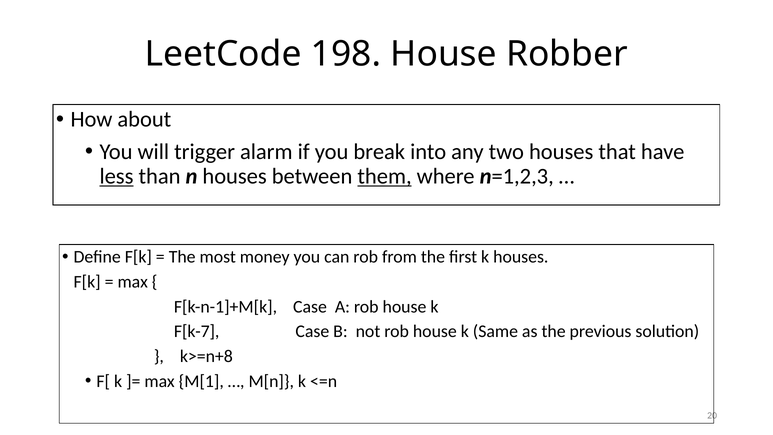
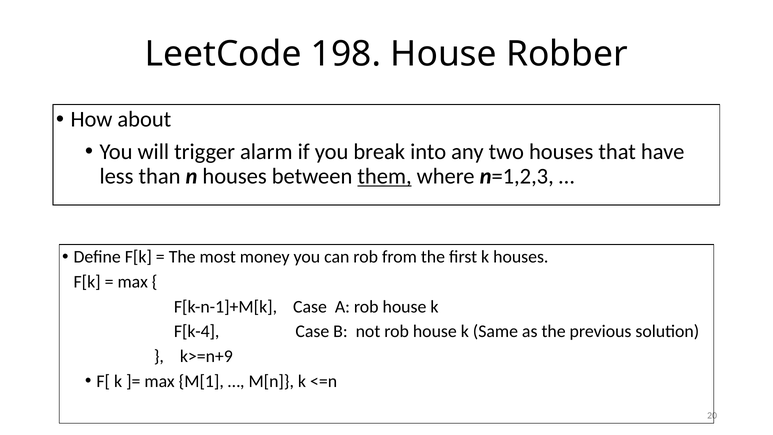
less underline: present -> none
F[k-7: F[k-7 -> F[k-4
k>=n+8: k>=n+8 -> k>=n+9
